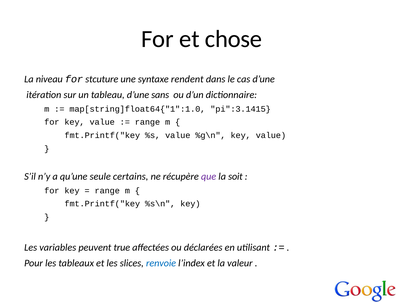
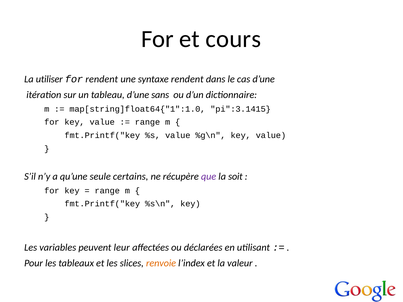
chose: chose -> cours
niveau: niveau -> utiliser
for stcuture: stcuture -> rendent
true: true -> leur
renvoie colour: blue -> orange
